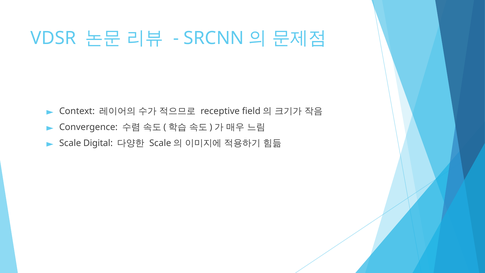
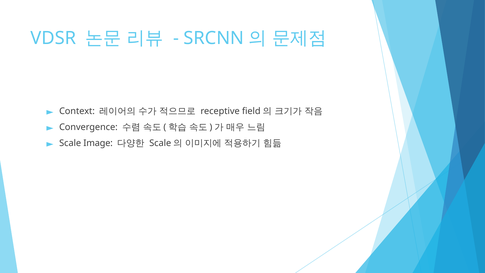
Digital: Digital -> Image
